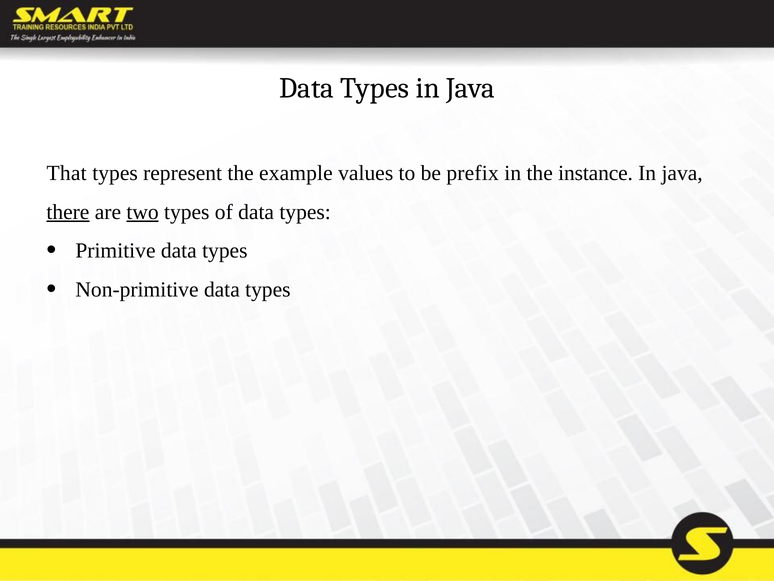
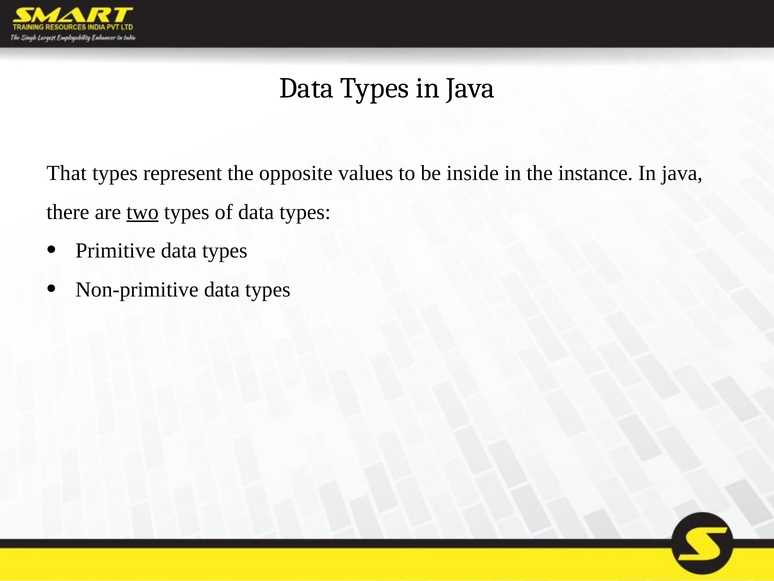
example: example -> opposite
prefix: prefix -> inside
there underline: present -> none
